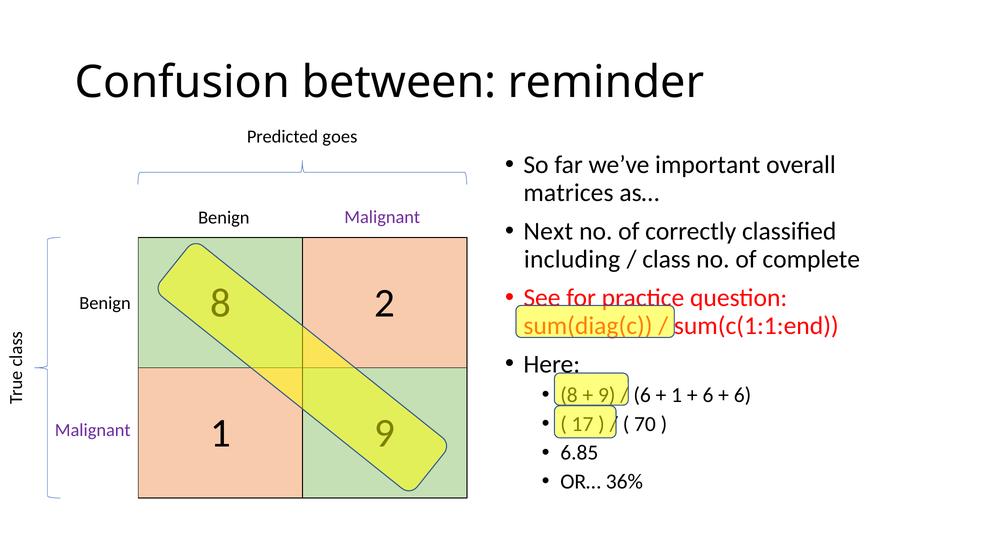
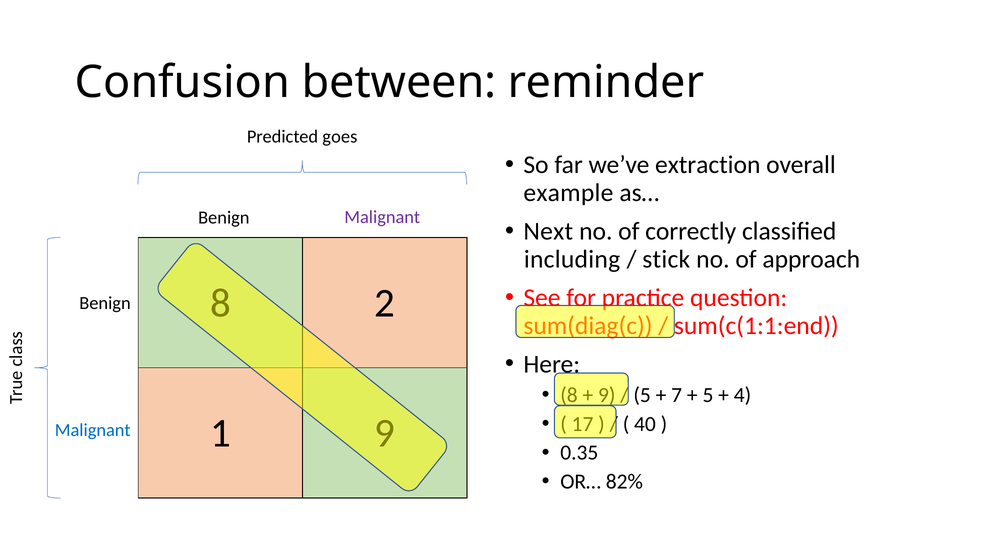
important: important -> extraction
matrices: matrices -> example
class: class -> stick
complete: complete -> approach
6 at (642, 395): 6 -> 5
1 at (677, 395): 1 -> 7
6 at (708, 395): 6 -> 5
6 at (743, 395): 6 -> 4
70: 70 -> 40
Malignant at (93, 430) colour: purple -> blue
6.85: 6.85 -> 0.35
36%: 36% -> 82%
